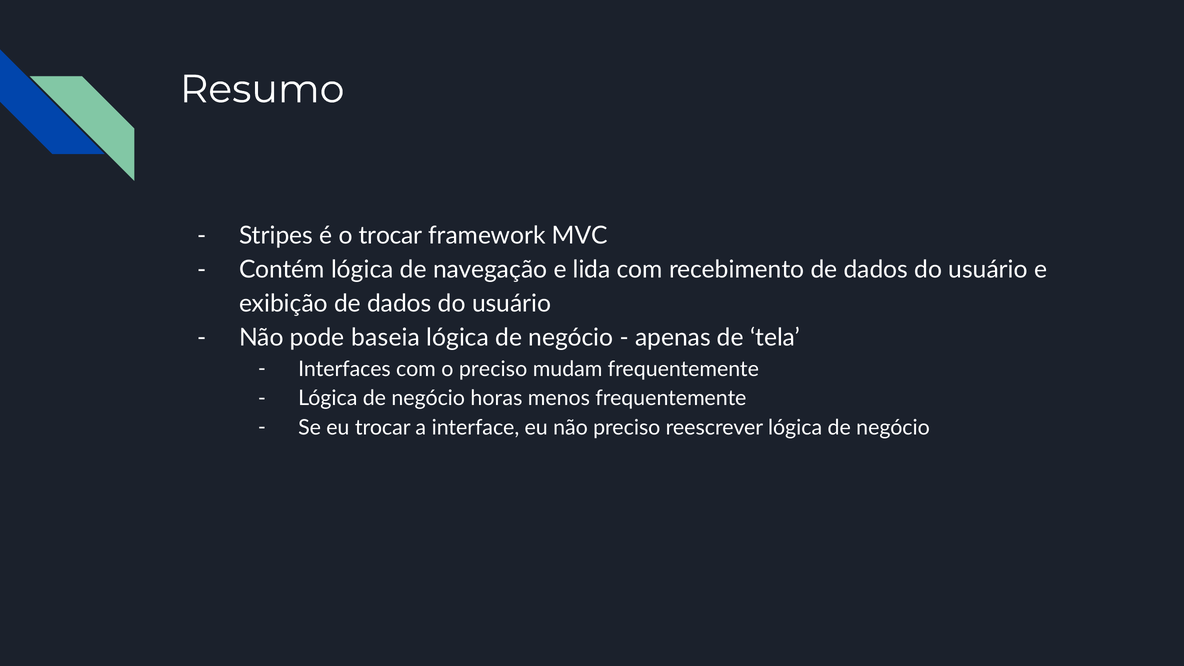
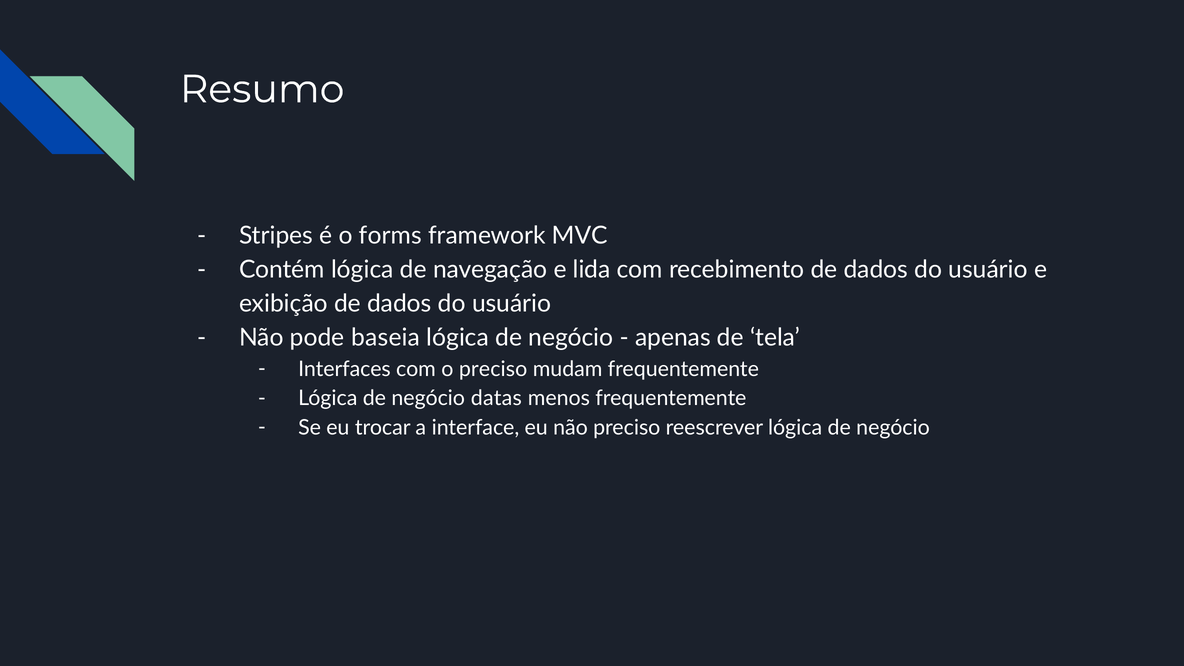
o trocar: trocar -> forms
horas: horas -> datas
